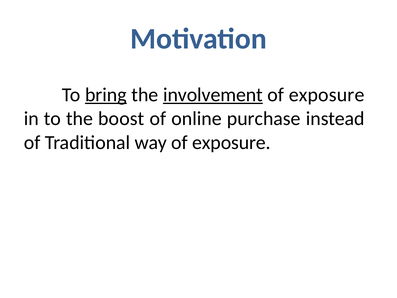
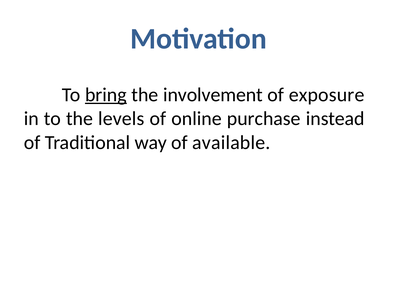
involvement underline: present -> none
boost: boost -> levels
way of exposure: exposure -> available
